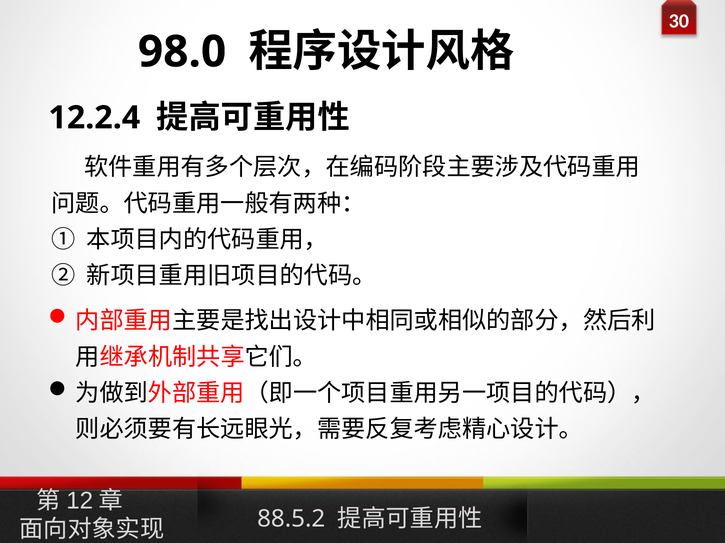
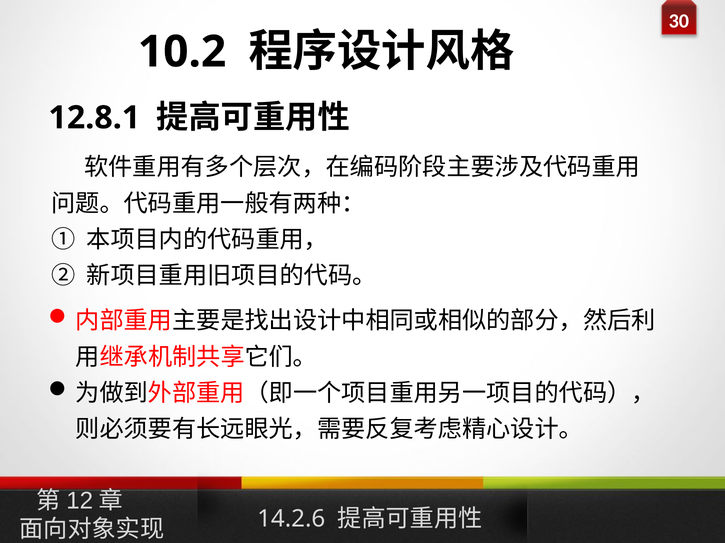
98.0: 98.0 -> 10.2
12.2.4: 12.2.4 -> 12.8.1
88.5.2: 88.5.2 -> 14.2.6
